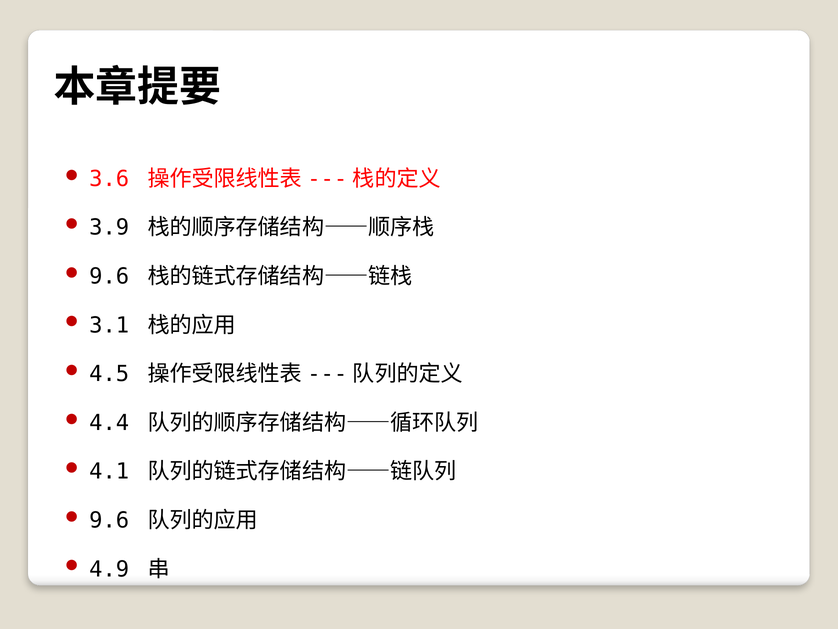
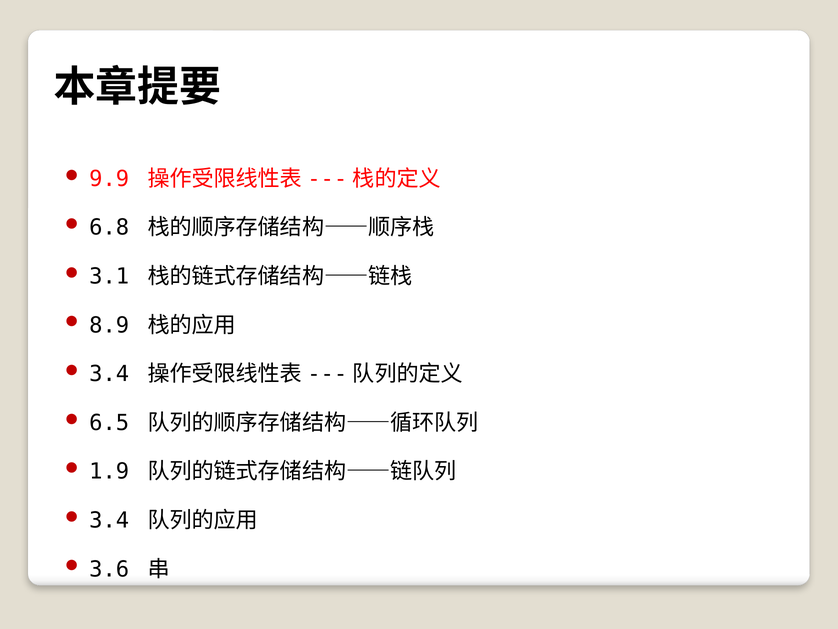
3.6: 3.6 -> 9.9
3.9: 3.9 -> 6.8
9.6 at (109, 276): 9.6 -> 3.1
3.1: 3.1 -> 8.9
4.5 at (109, 374): 4.5 -> 3.4
4.4: 4.4 -> 6.5
4.1: 4.1 -> 1.9
9.6 at (109, 520): 9.6 -> 3.4
4.9: 4.9 -> 3.6
